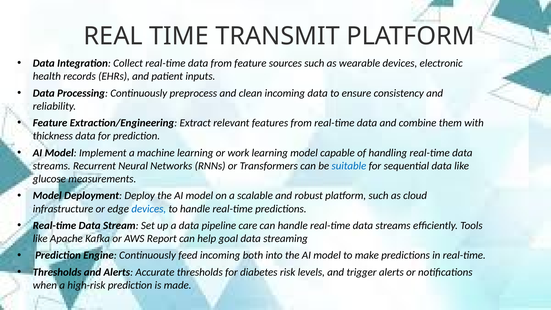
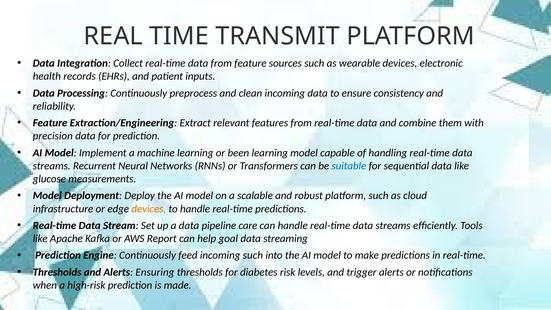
thickness: thickness -> precision
work: work -> been
devices at (149, 209) colour: blue -> orange
incoming both: both -> such
Accurate: Accurate -> Ensuring
